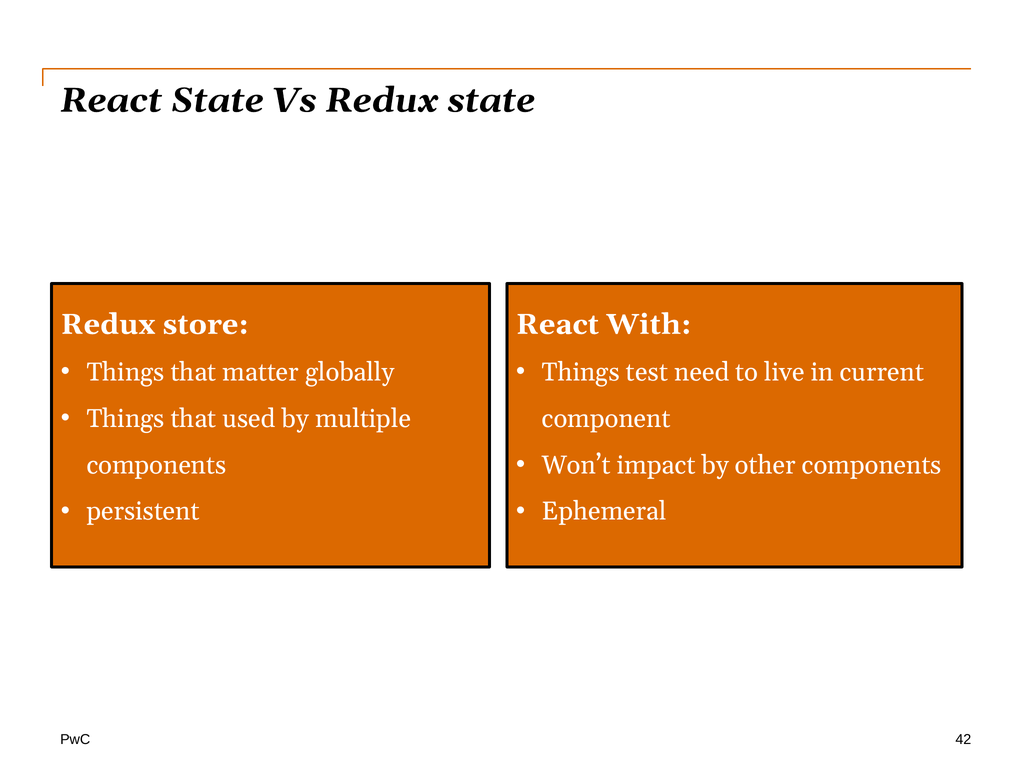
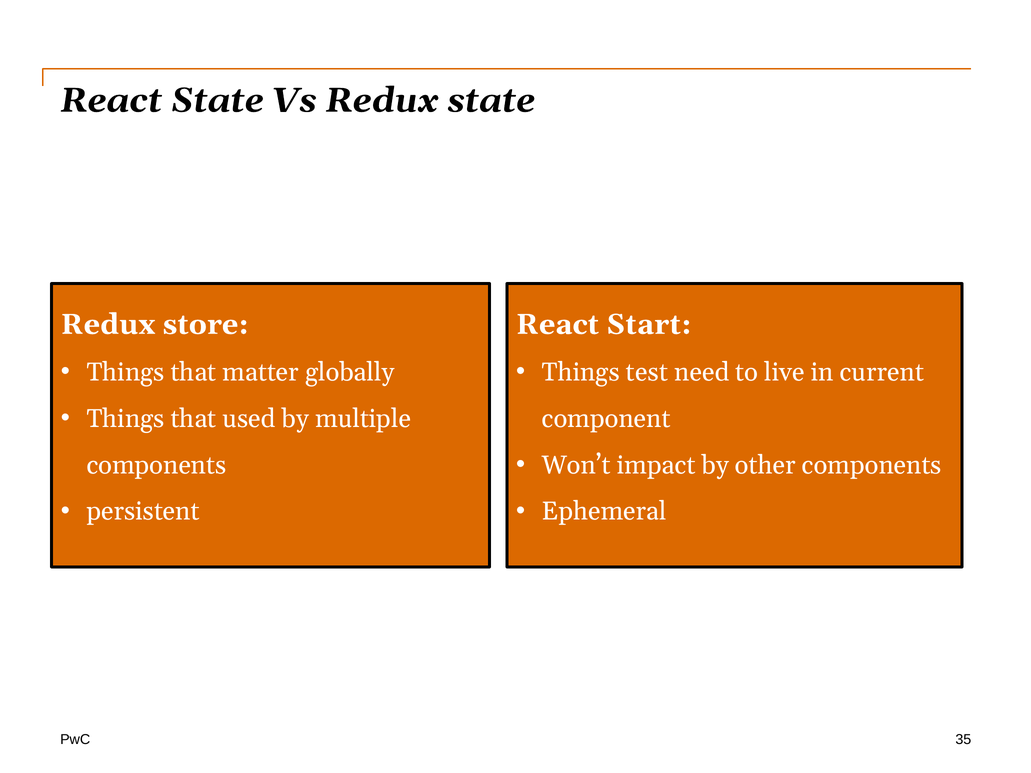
With: With -> Start
42: 42 -> 35
